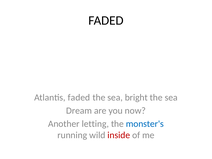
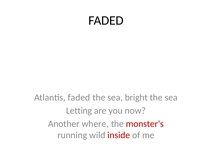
Dream: Dream -> Letting
letting: letting -> where
monster's colour: blue -> red
